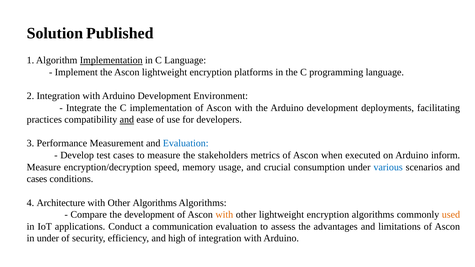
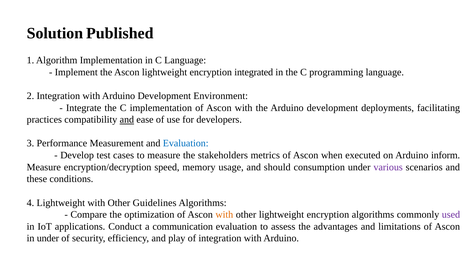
Implementation at (111, 60) underline: present -> none
platforms: platforms -> integrated
crucial: crucial -> should
various colour: blue -> purple
cases at (37, 179): cases -> these
4 Architecture: Architecture -> Lightweight
Other Algorithms: Algorithms -> Guidelines
the development: development -> optimization
used colour: orange -> purple
high: high -> play
